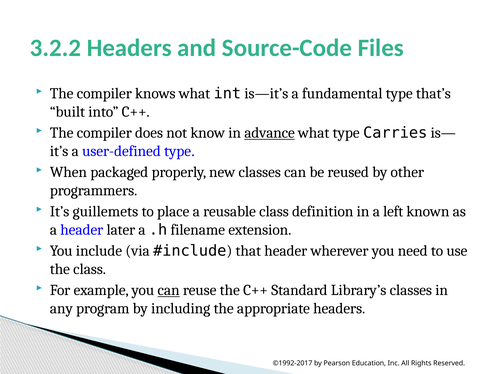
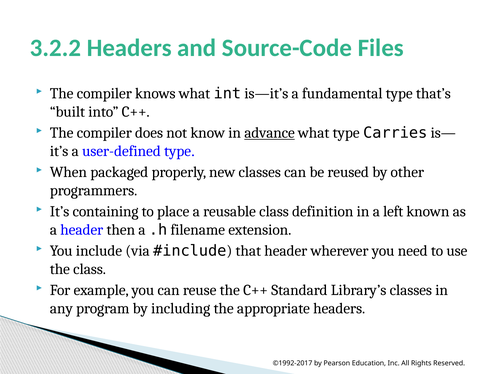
guillemets: guillemets -> containing
later: later -> then
can at (169, 290) underline: present -> none
